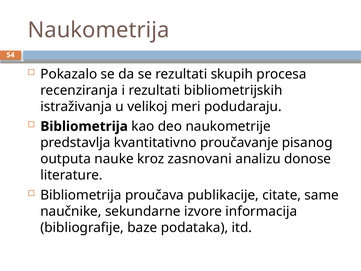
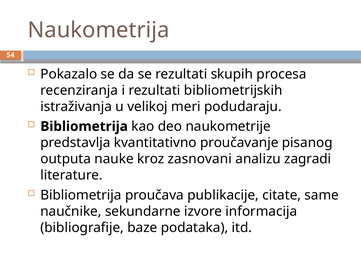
donose: donose -> zagradi
